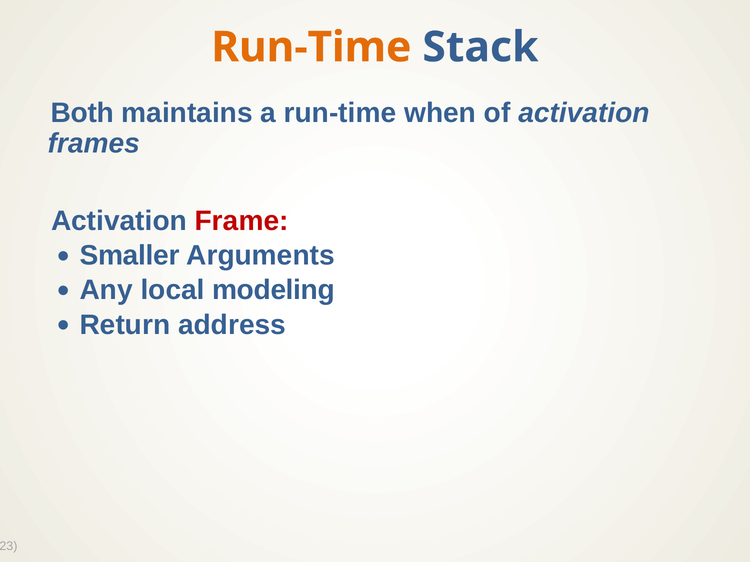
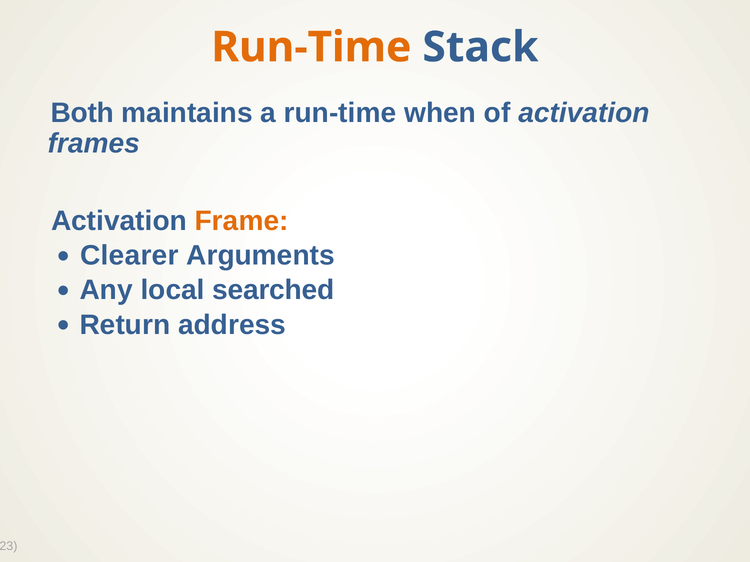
Frame colour: red -> orange
Smaller: Smaller -> Clearer
modeling: modeling -> searched
